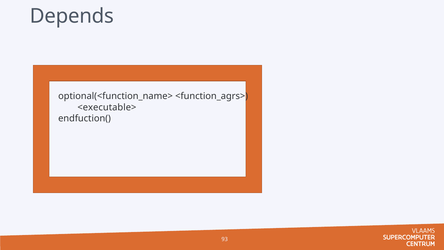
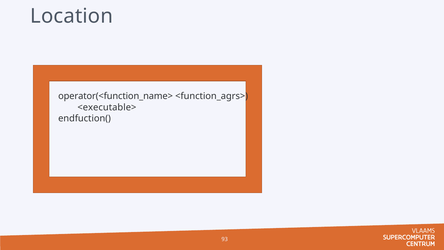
Depends: Depends -> Location
optional(<function_name>: optional(<function_name> -> operator(<function_name>
